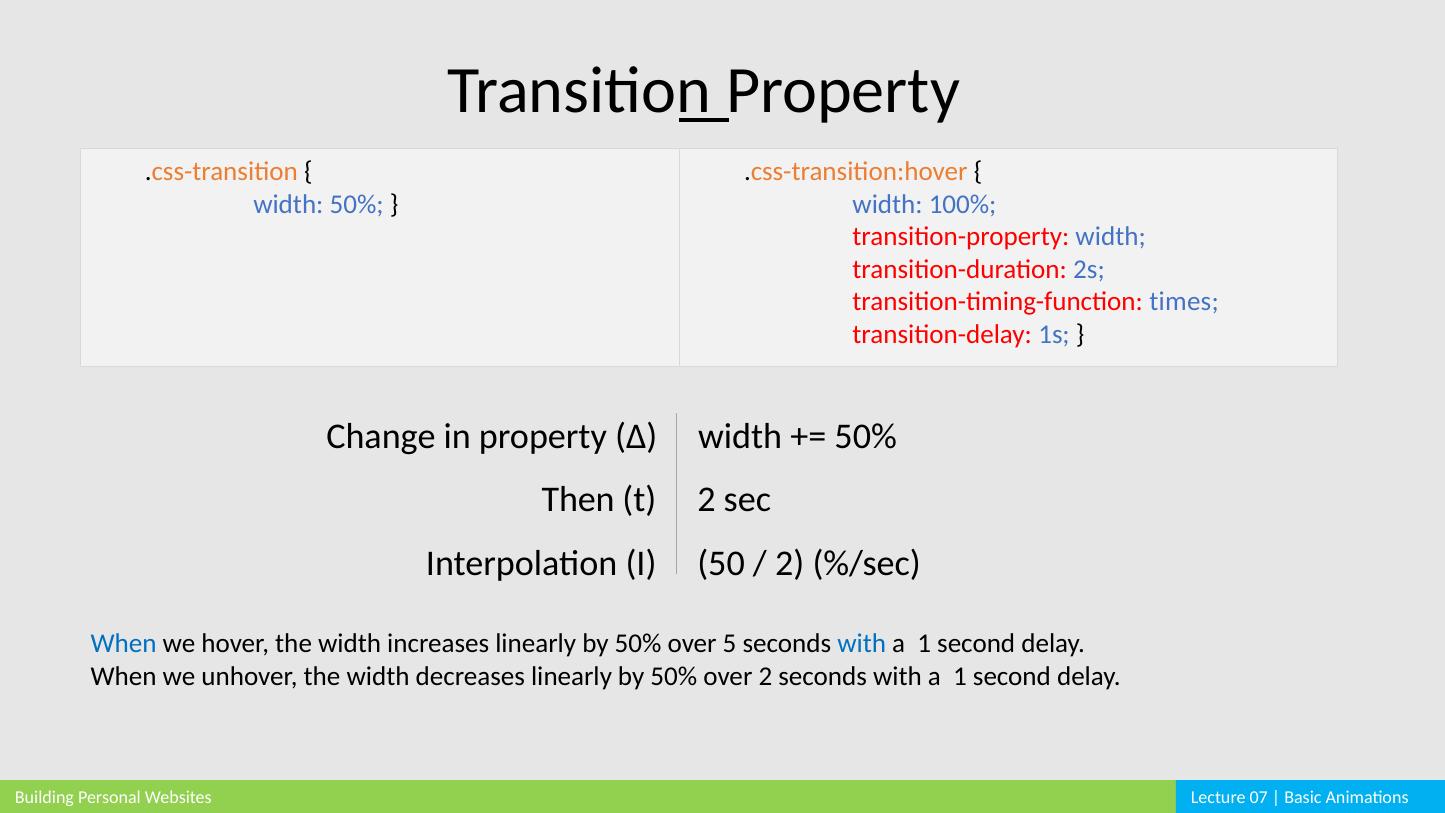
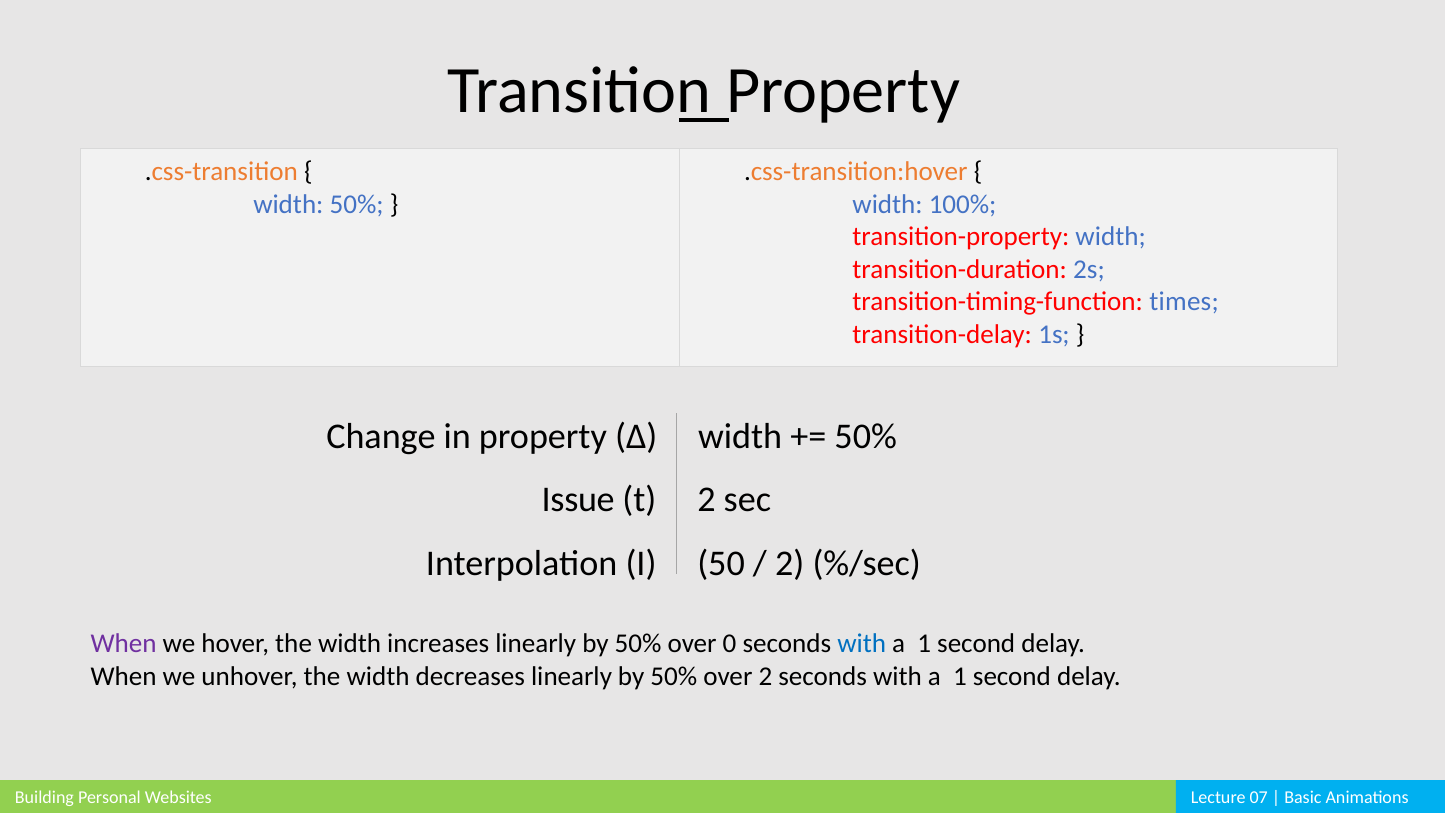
Then: Then -> Issue
When at (124, 644) colour: blue -> purple
5: 5 -> 0
